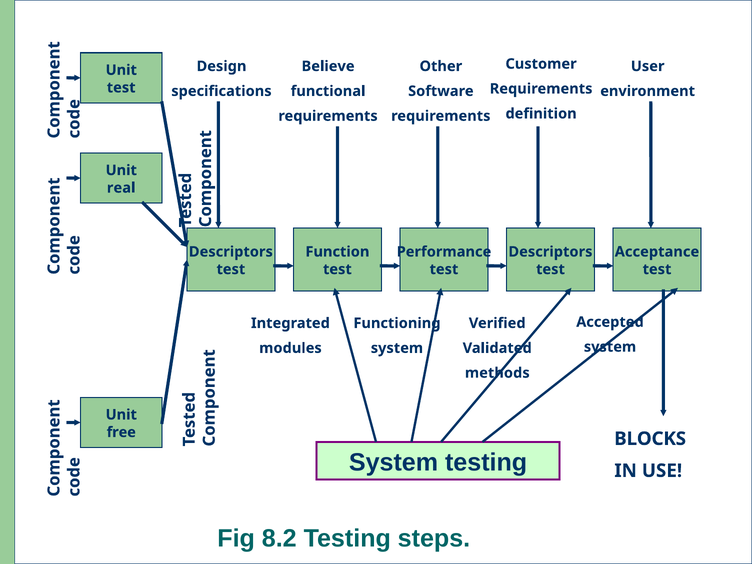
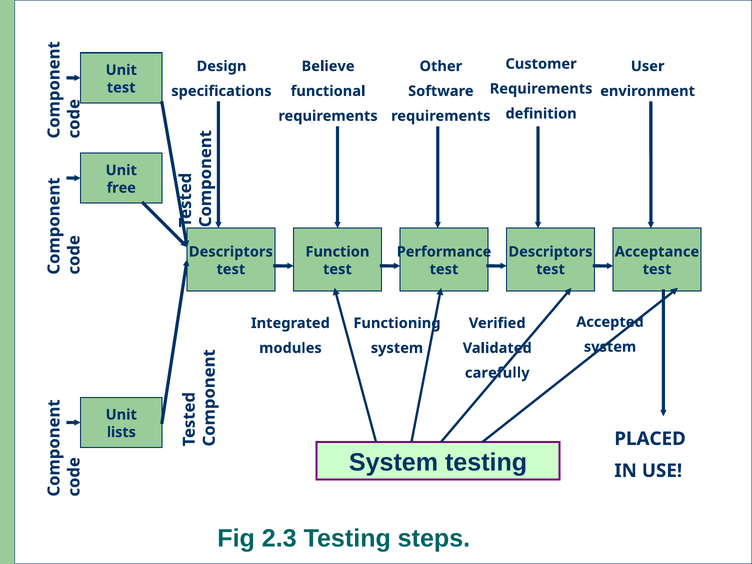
real: real -> free
methods: methods -> carefully
free: free -> lists
BLOCKS: BLOCKS -> PLACED
8.2: 8.2 -> 2.3
